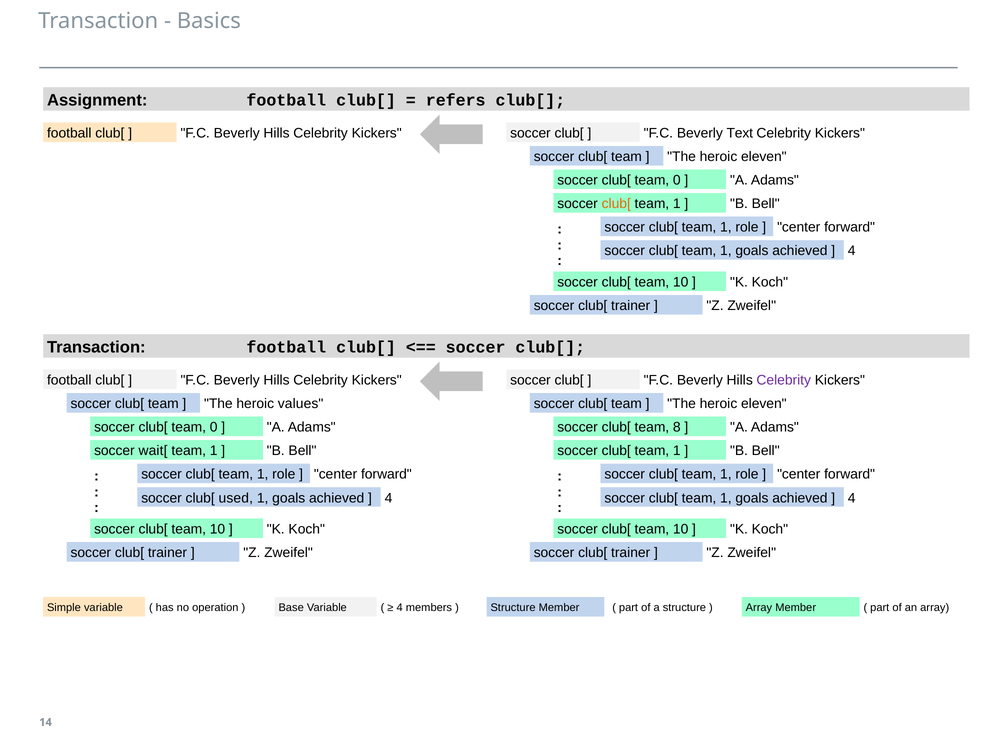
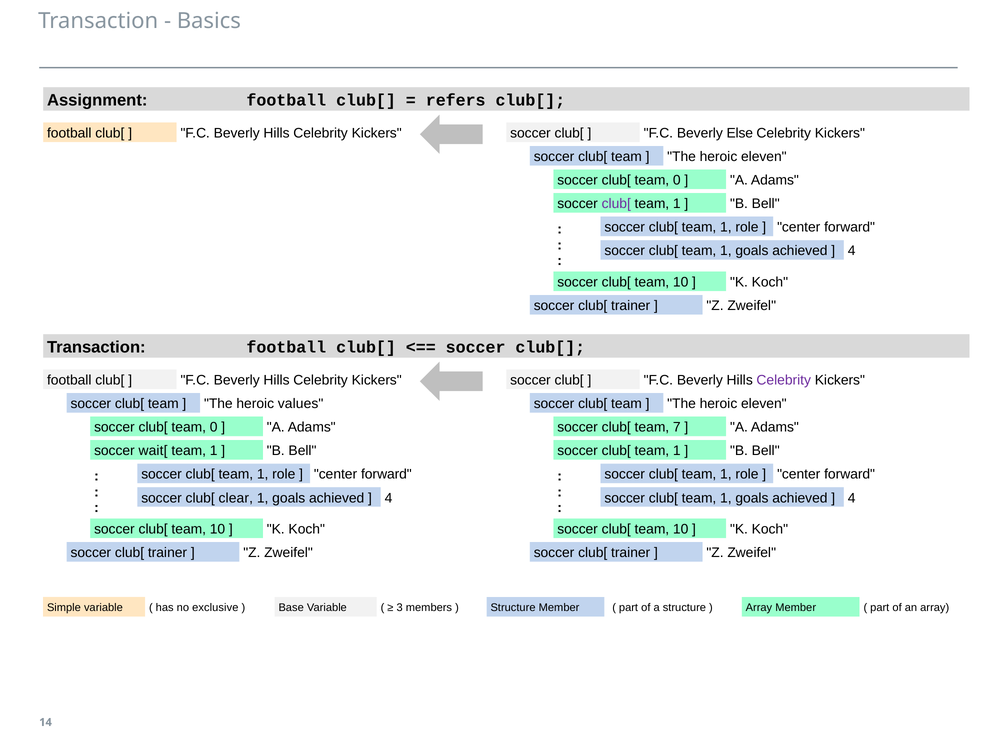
Text: Text -> Else
club[ at (616, 204) colour: orange -> purple
8: 8 -> 7
used: used -> clear
operation: operation -> exclusive
4 at (400, 608): 4 -> 3
